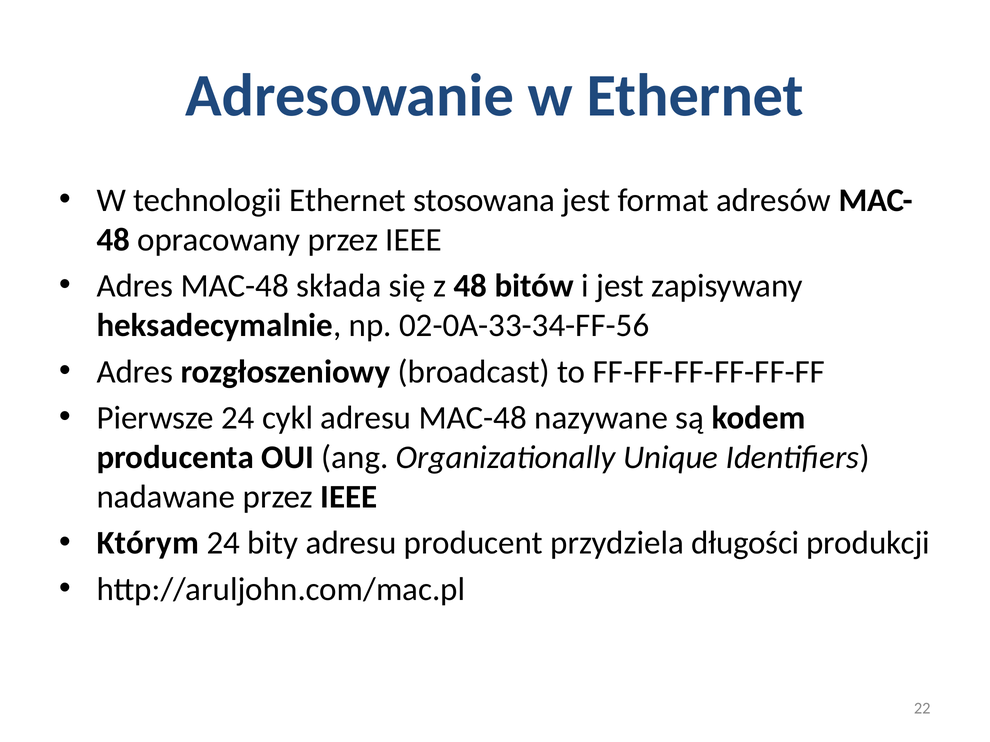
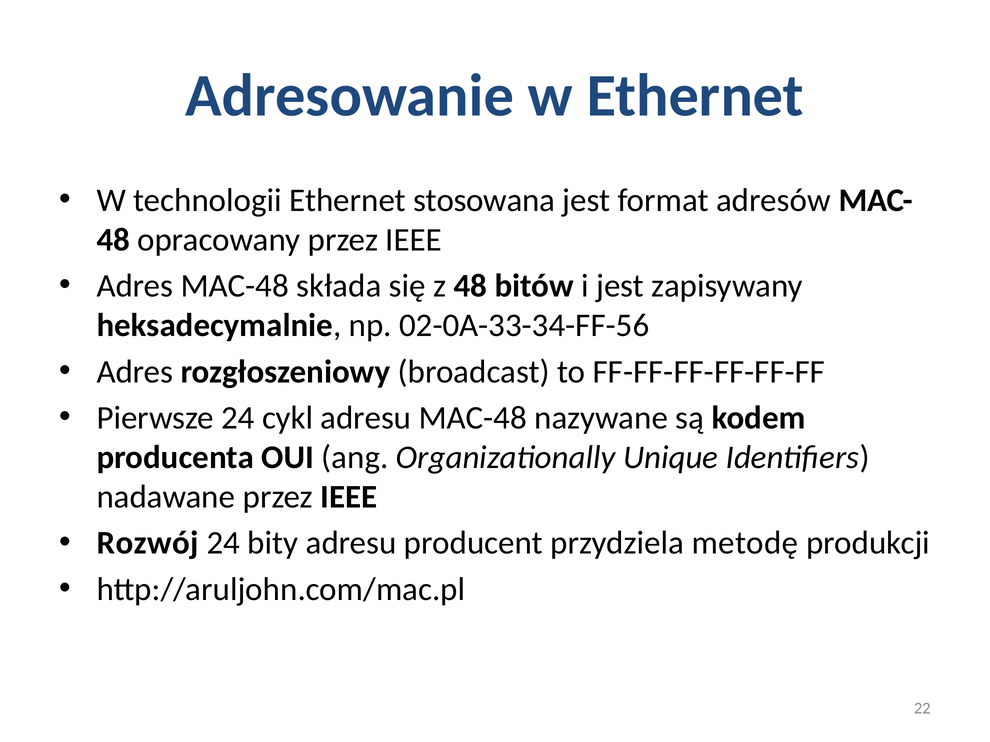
Którym: Którym -> Rozwój
długości: długości -> metodę
